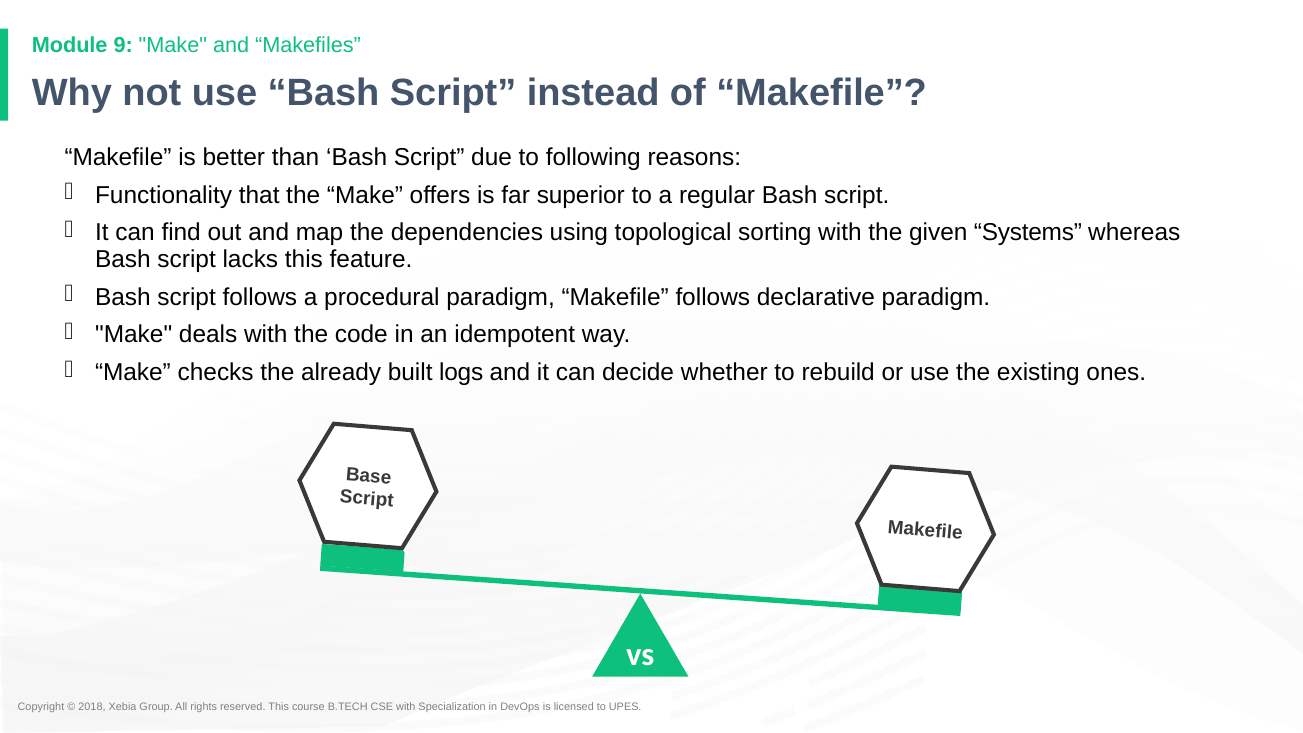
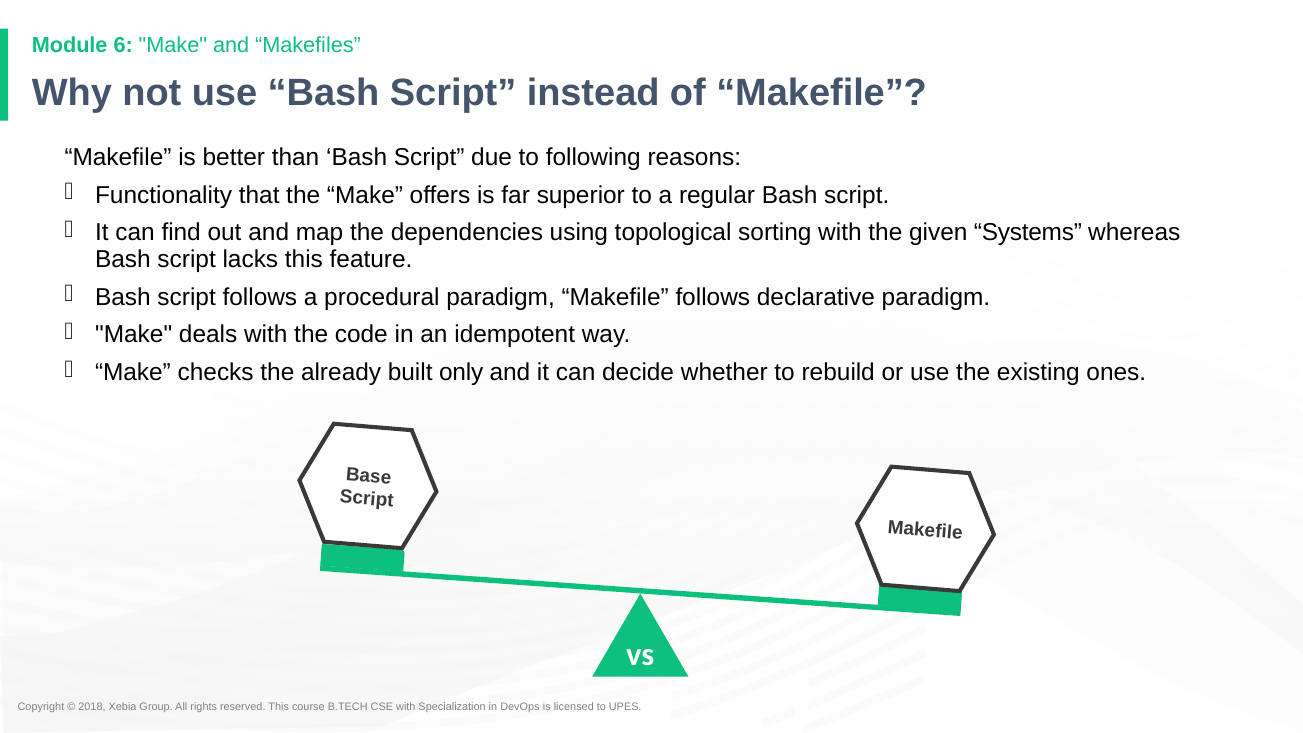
9: 9 -> 6
logs: logs -> only
